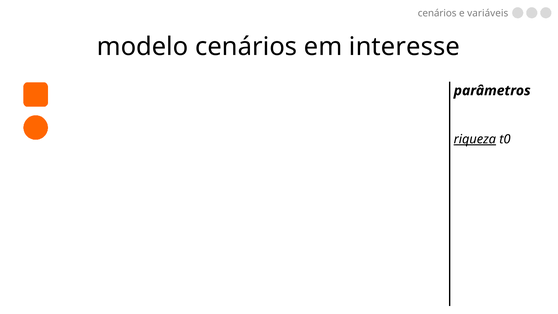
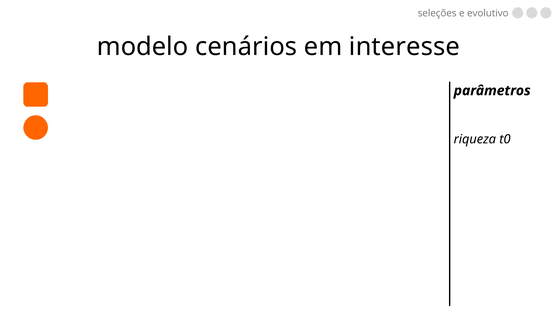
cenários at (437, 13): cenários -> seleções
variáveis: variáveis -> evolutivo
riqueza underline: present -> none
